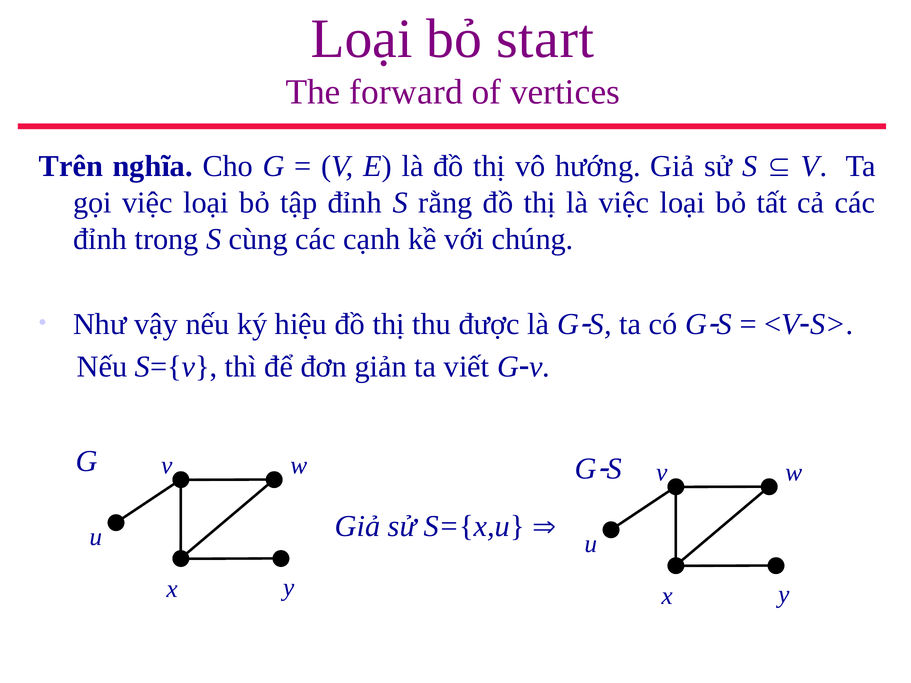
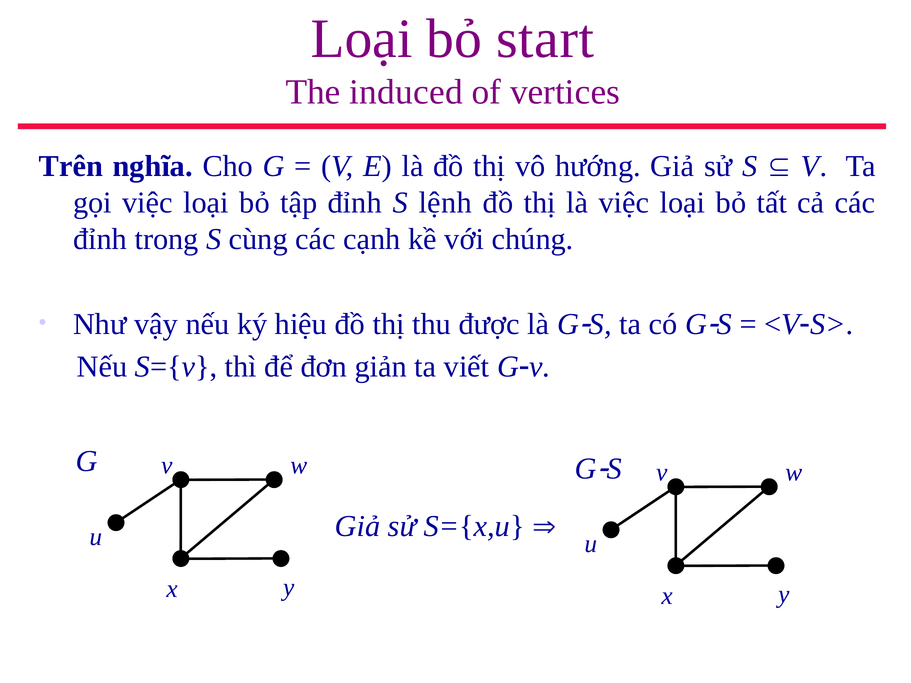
forward: forward -> induced
rằng: rằng -> lệnh
